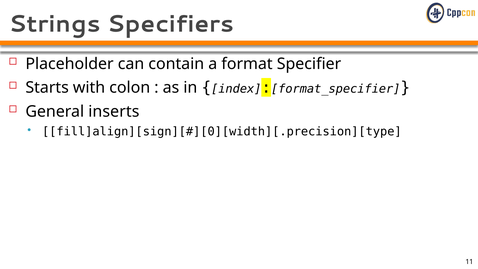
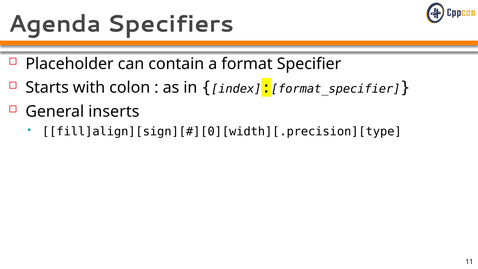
Strings: Strings -> Agenda
